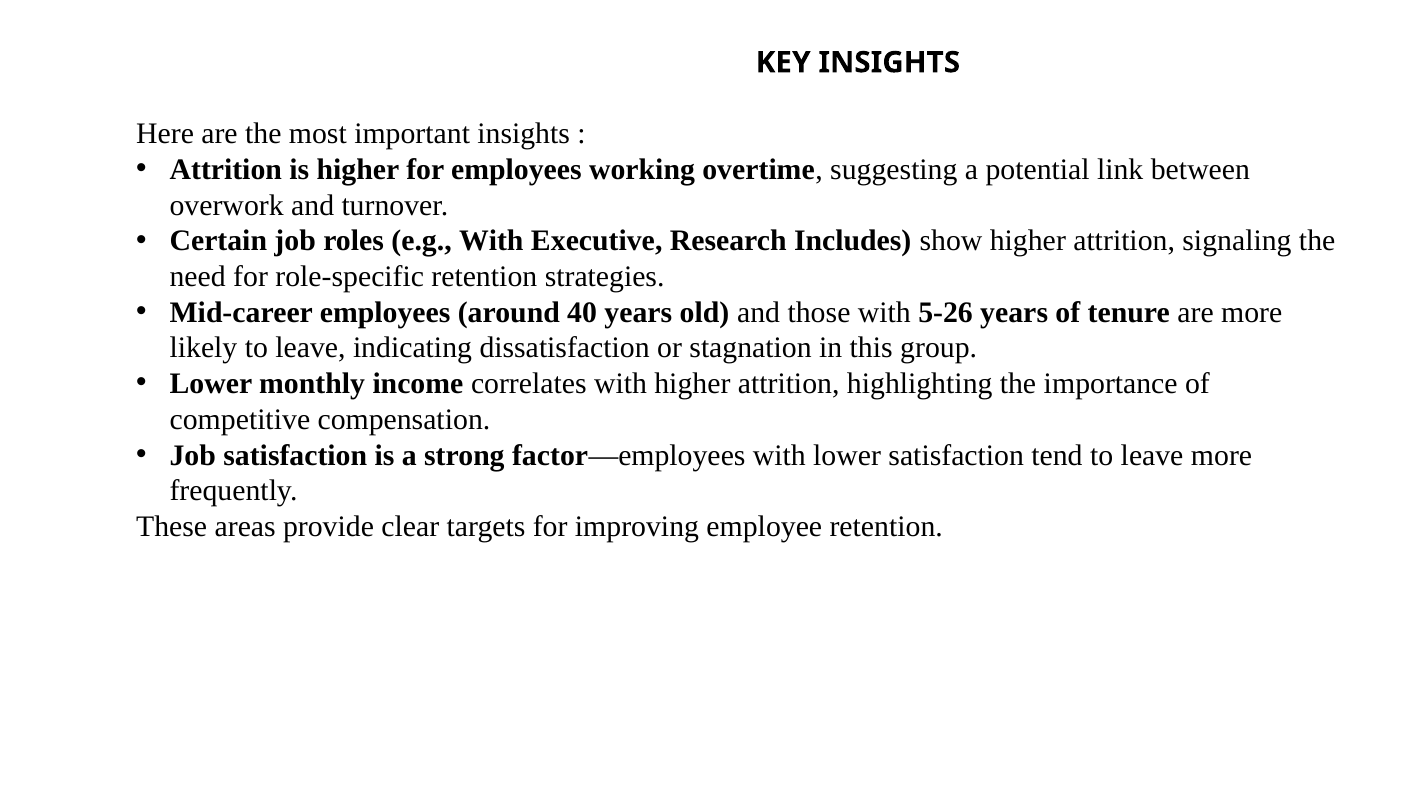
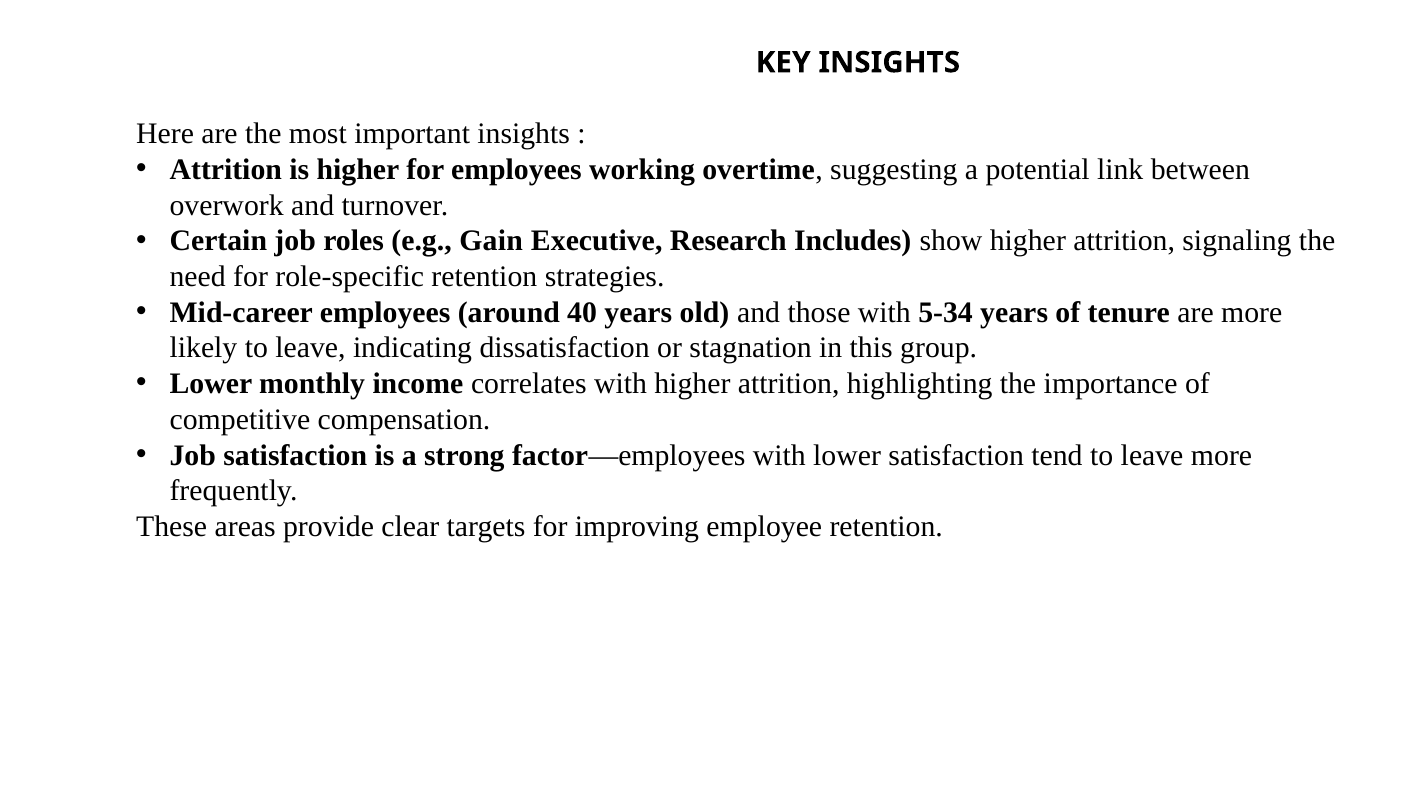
e.g With: With -> Gain
5-26: 5-26 -> 5-34
